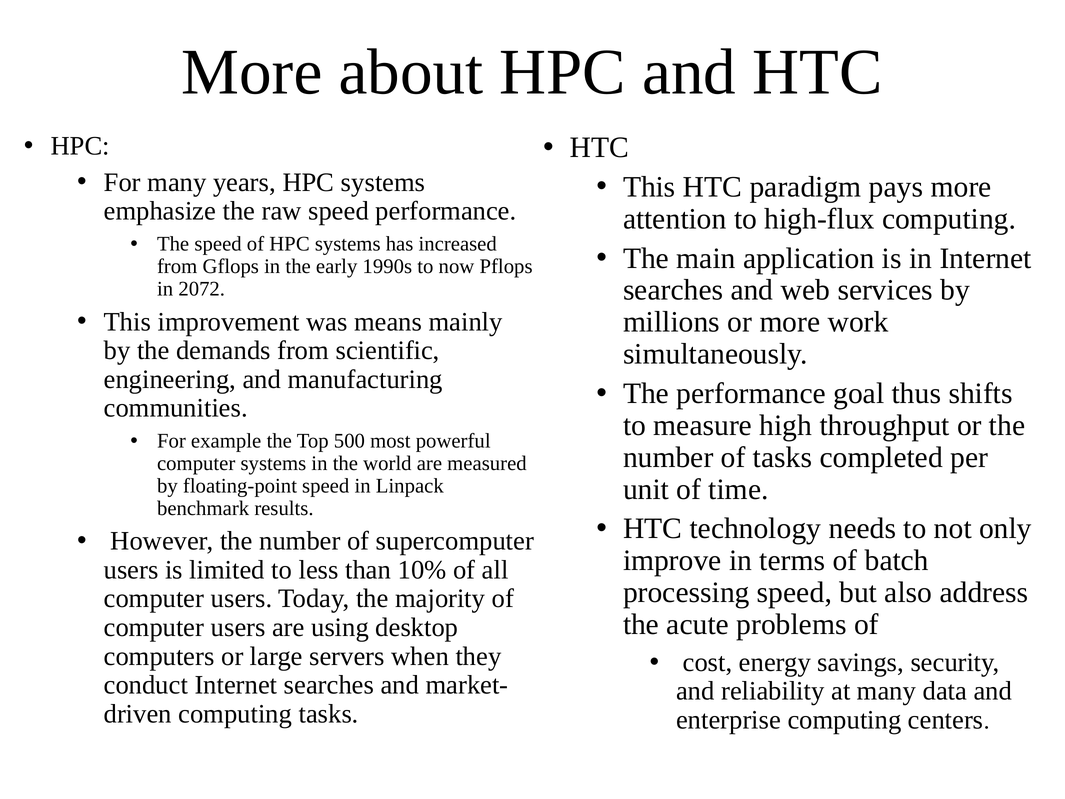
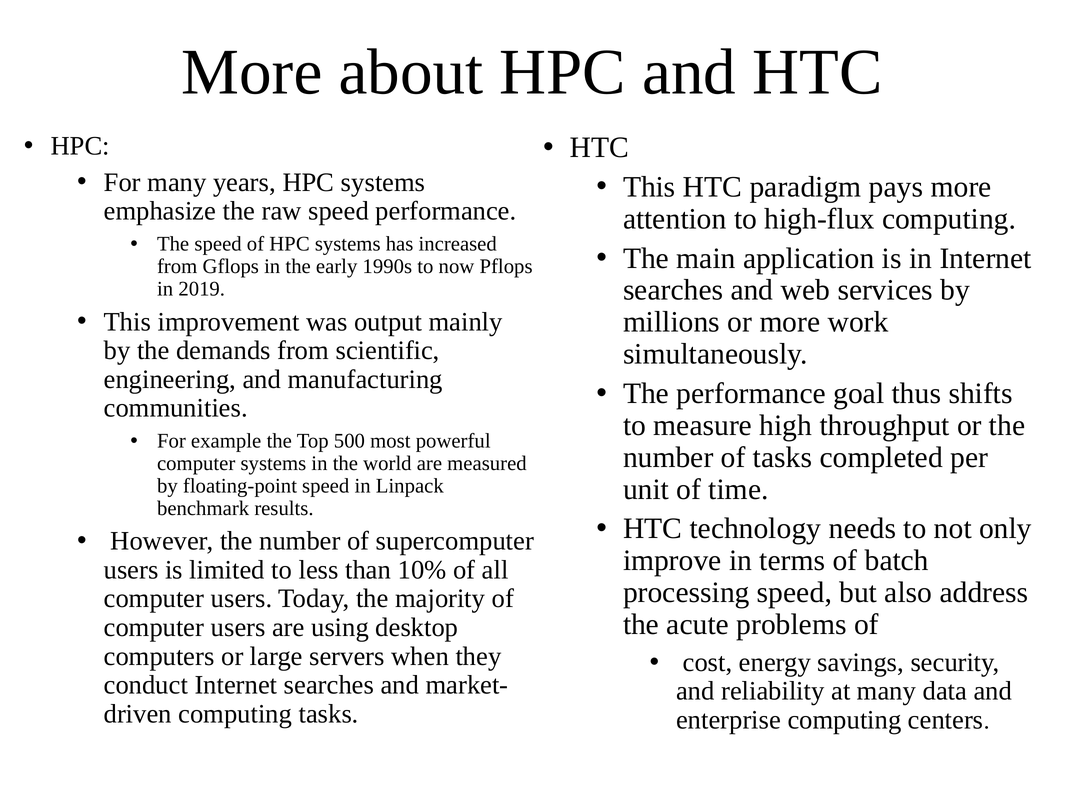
2072: 2072 -> 2019
means: means -> output
